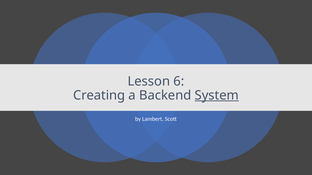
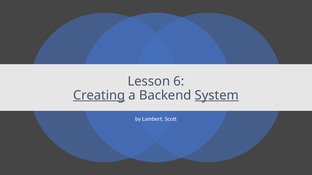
Creating underline: none -> present
